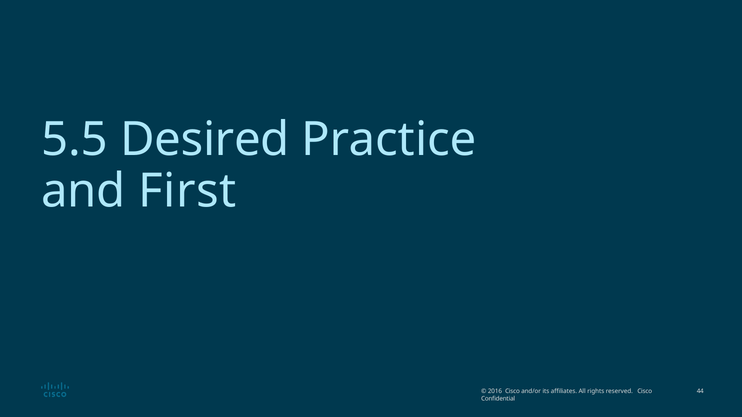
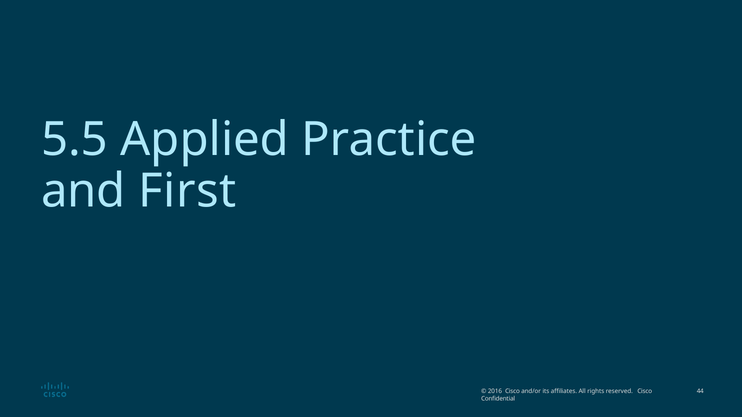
Desired: Desired -> Applied
